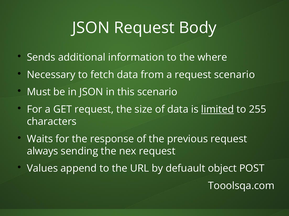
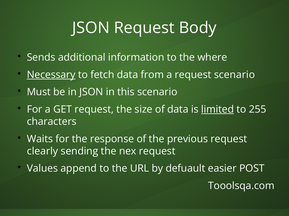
Necessary underline: none -> present
always: always -> clearly
object: object -> easier
